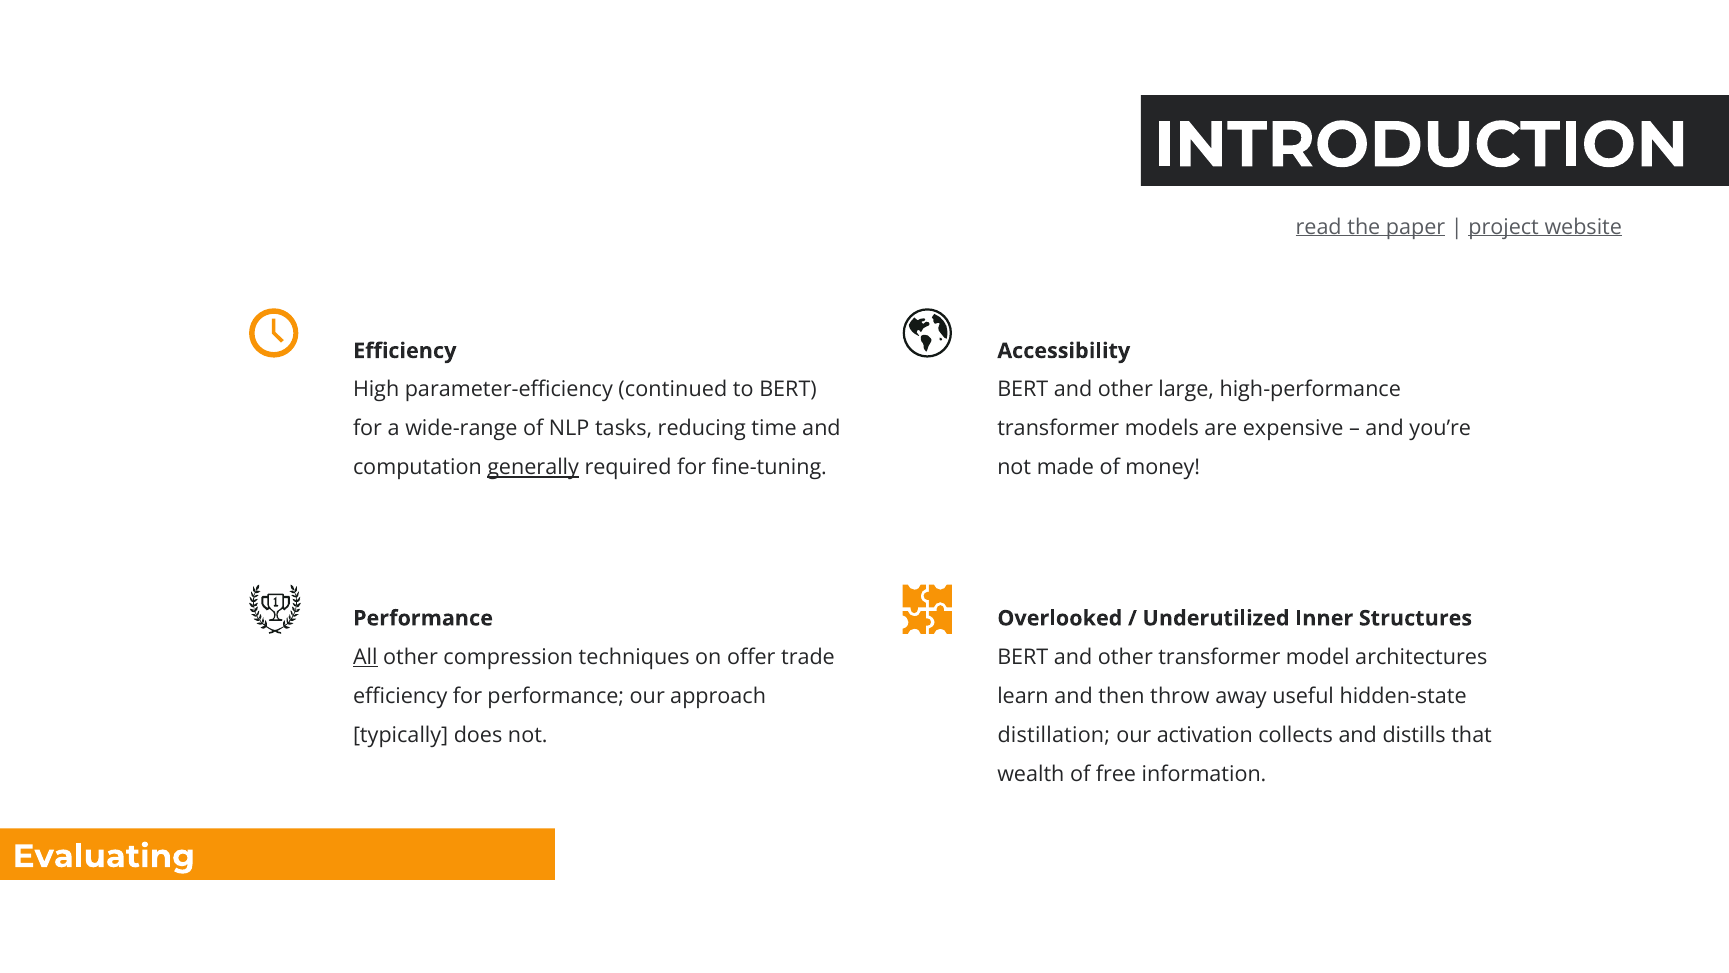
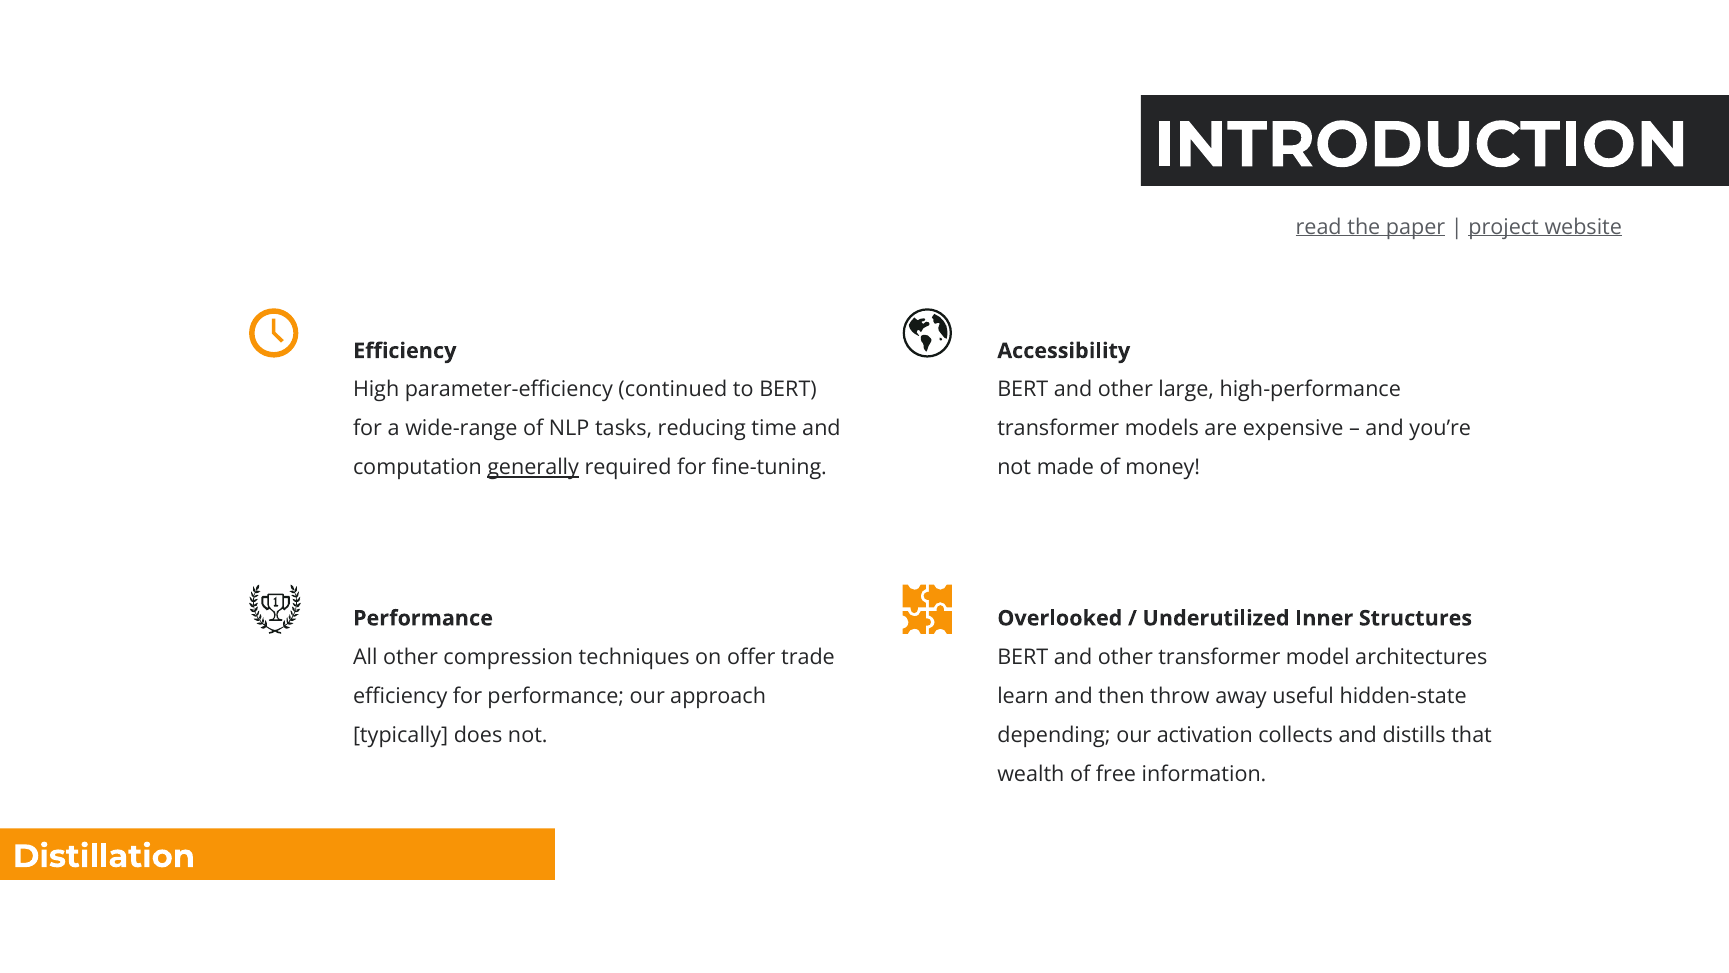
All underline: present -> none
distillation: distillation -> depending
Evaluating: Evaluating -> Distillation
